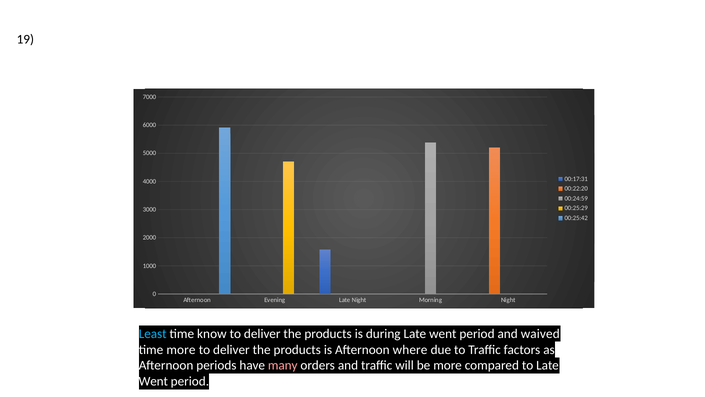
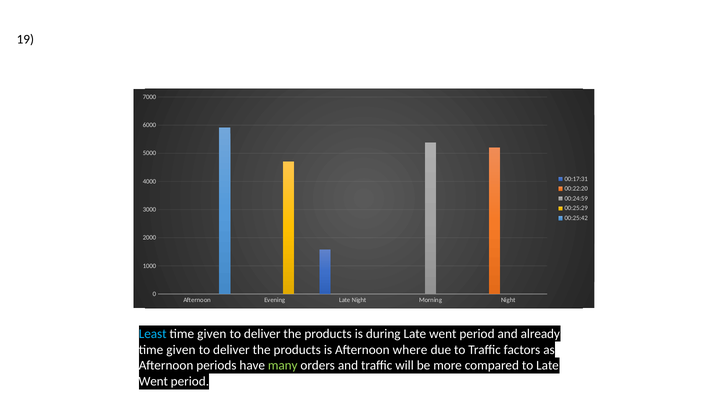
know at (212, 333): know -> given
waived: waived -> already
more at (181, 349): more -> given
many colour: pink -> light green
